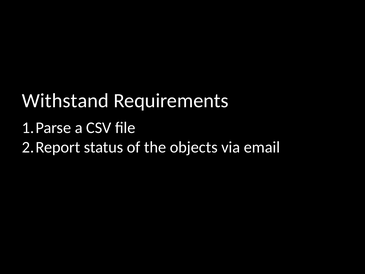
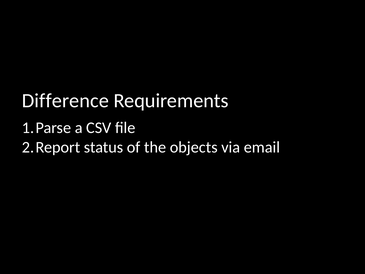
Withstand: Withstand -> Difference
